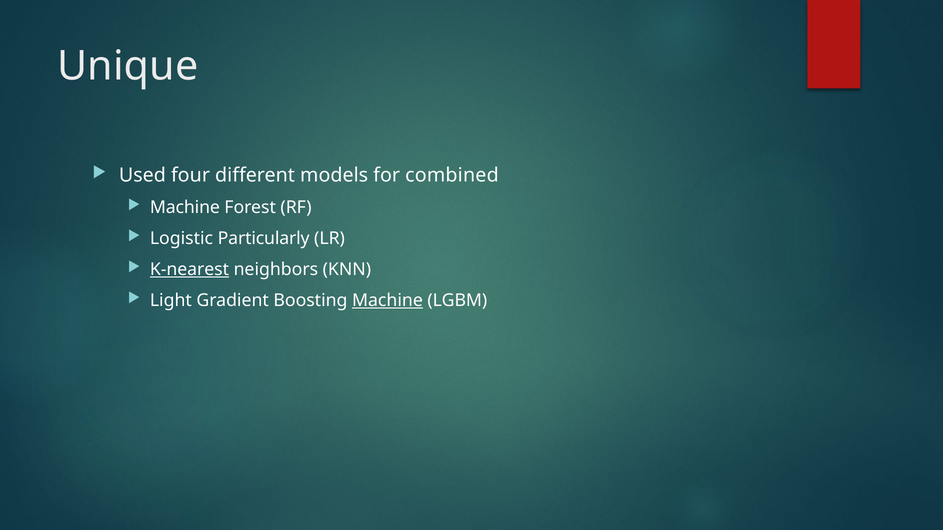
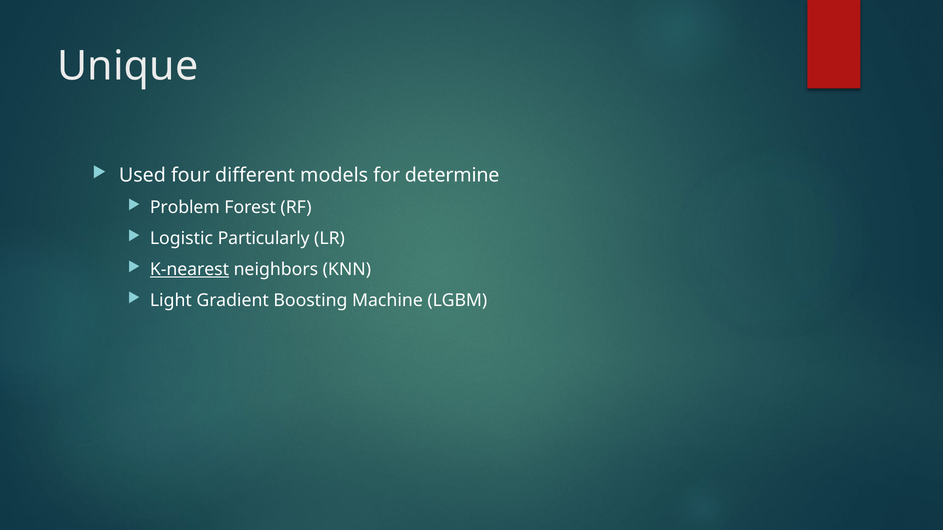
combined: combined -> determine
Machine at (185, 208): Machine -> Problem
Machine at (387, 301) underline: present -> none
